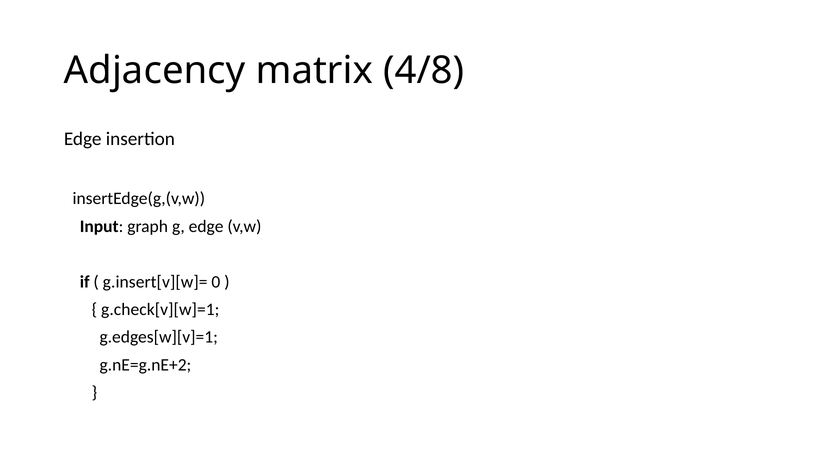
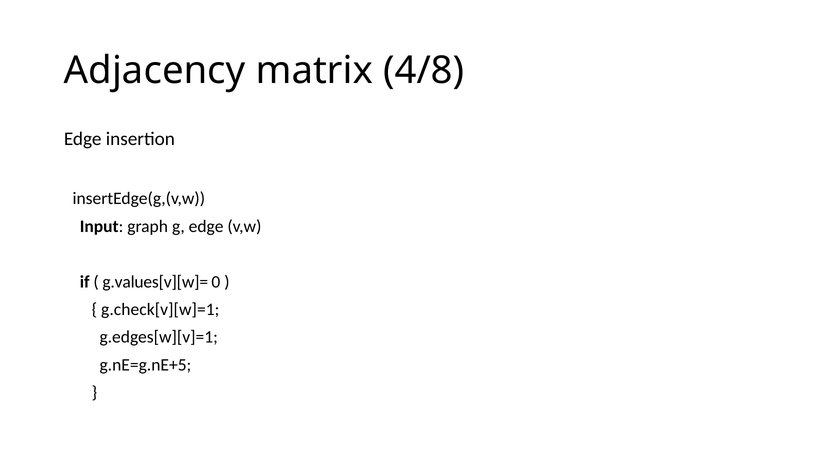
g.insert[v][w]=: g.insert[v][w]= -> g.values[v][w]=
g.nE=g.nE+2: g.nE=g.nE+2 -> g.nE=g.nE+5
